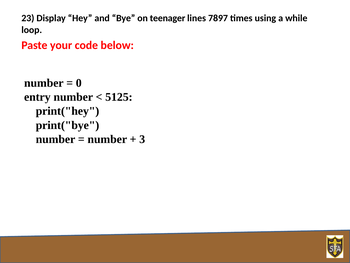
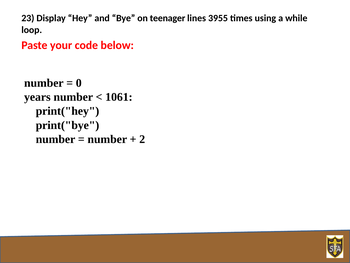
7897: 7897 -> 3955
entry: entry -> years
5125: 5125 -> 1061
3: 3 -> 2
